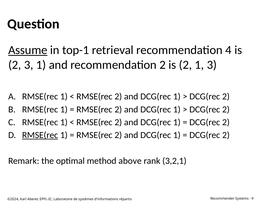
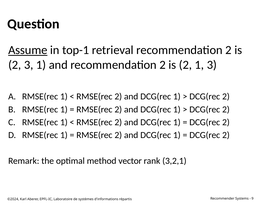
retrieval recommendation 4: 4 -> 2
RMSE(rec at (40, 136) underline: present -> none
above: above -> vector
